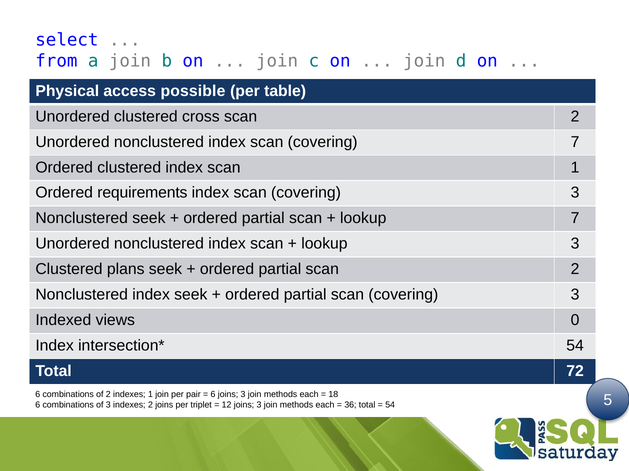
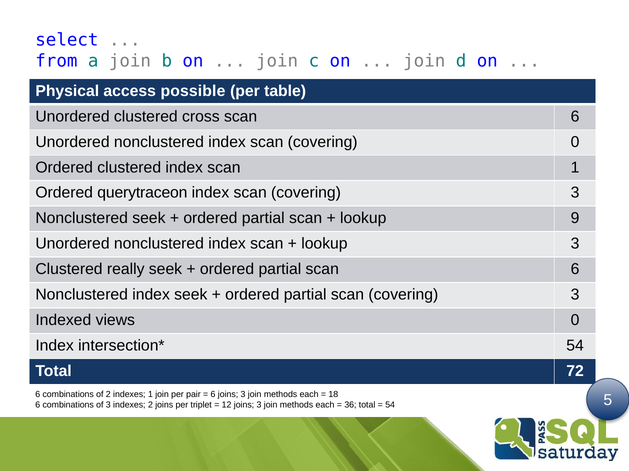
2 at (575, 117): 2 -> 6
covering 7: 7 -> 0
requirements: requirements -> querytraceon
lookup 7: 7 -> 9
plans: plans -> really
partial scan 2: 2 -> 6
